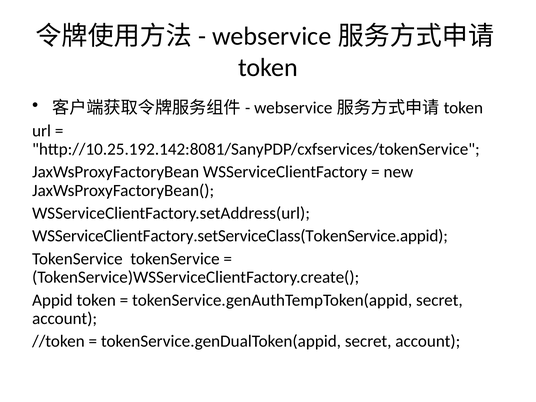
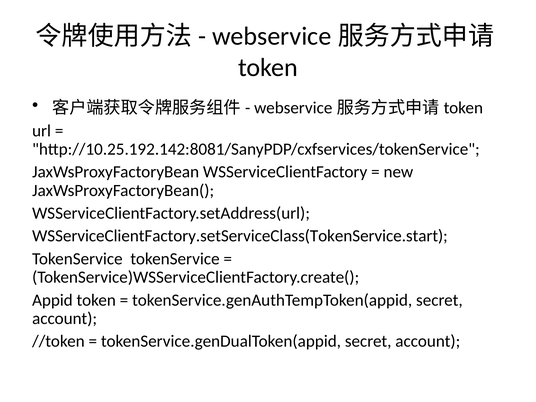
WSServiceClientFactory.setServiceClass(TokenService.appid: WSServiceClientFactory.setServiceClass(TokenService.appid -> WSServiceClientFactory.setServiceClass(TokenService.start
